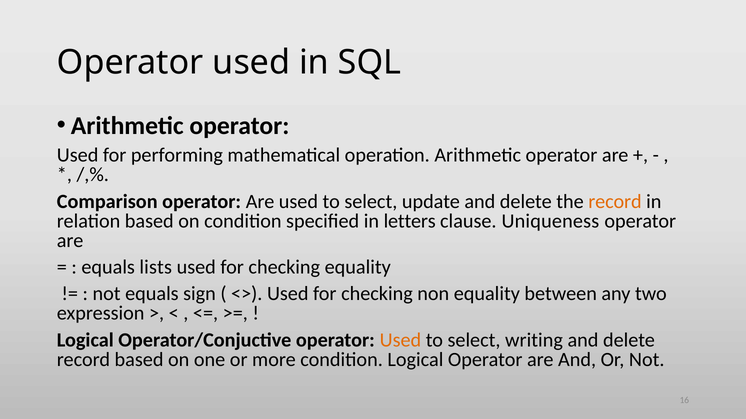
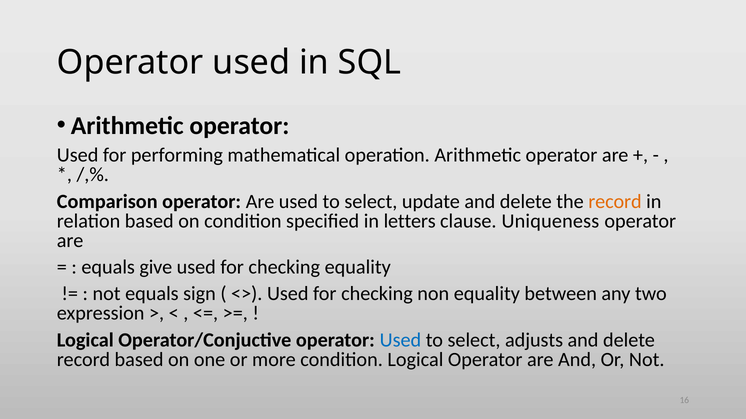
lists: lists -> give
Used at (400, 340) colour: orange -> blue
writing: writing -> adjusts
